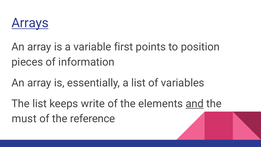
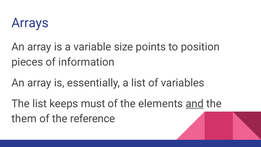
Arrays underline: present -> none
first: first -> size
write: write -> must
must: must -> them
